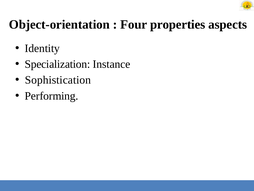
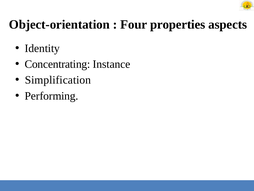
Specialization: Specialization -> Concentrating
Sophistication: Sophistication -> Simplification
